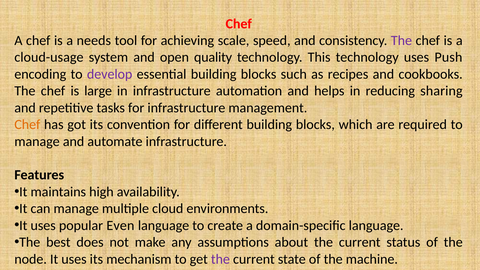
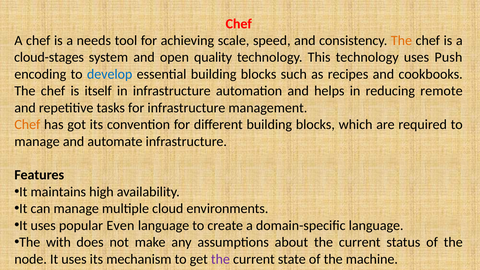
The at (401, 41) colour: purple -> orange
cloud-usage: cloud-usage -> cloud-stages
develop colour: purple -> blue
large: large -> itself
sharing: sharing -> remote
best: best -> with
